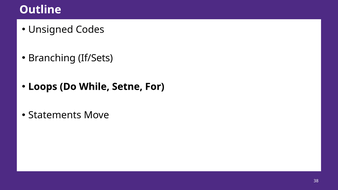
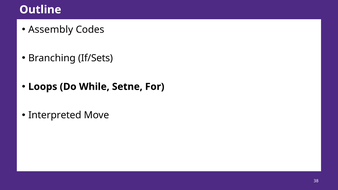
Unsigned: Unsigned -> Assembly
Statements: Statements -> Interpreted
